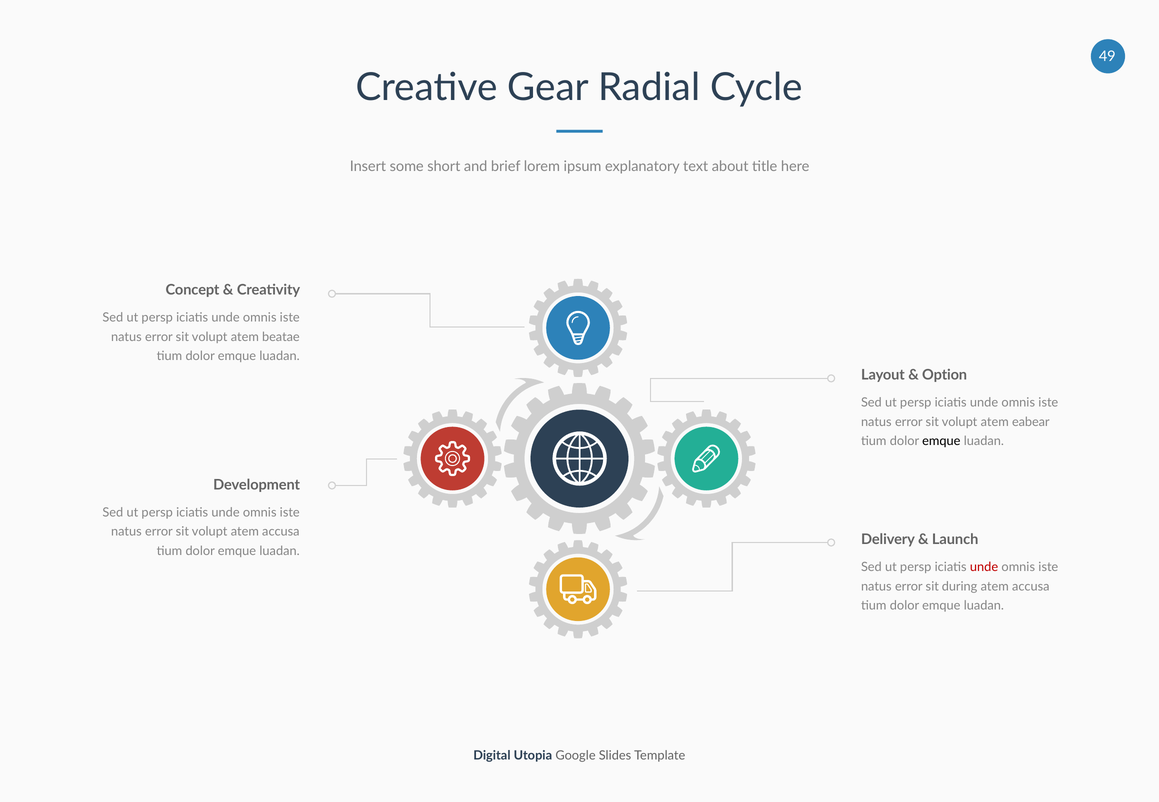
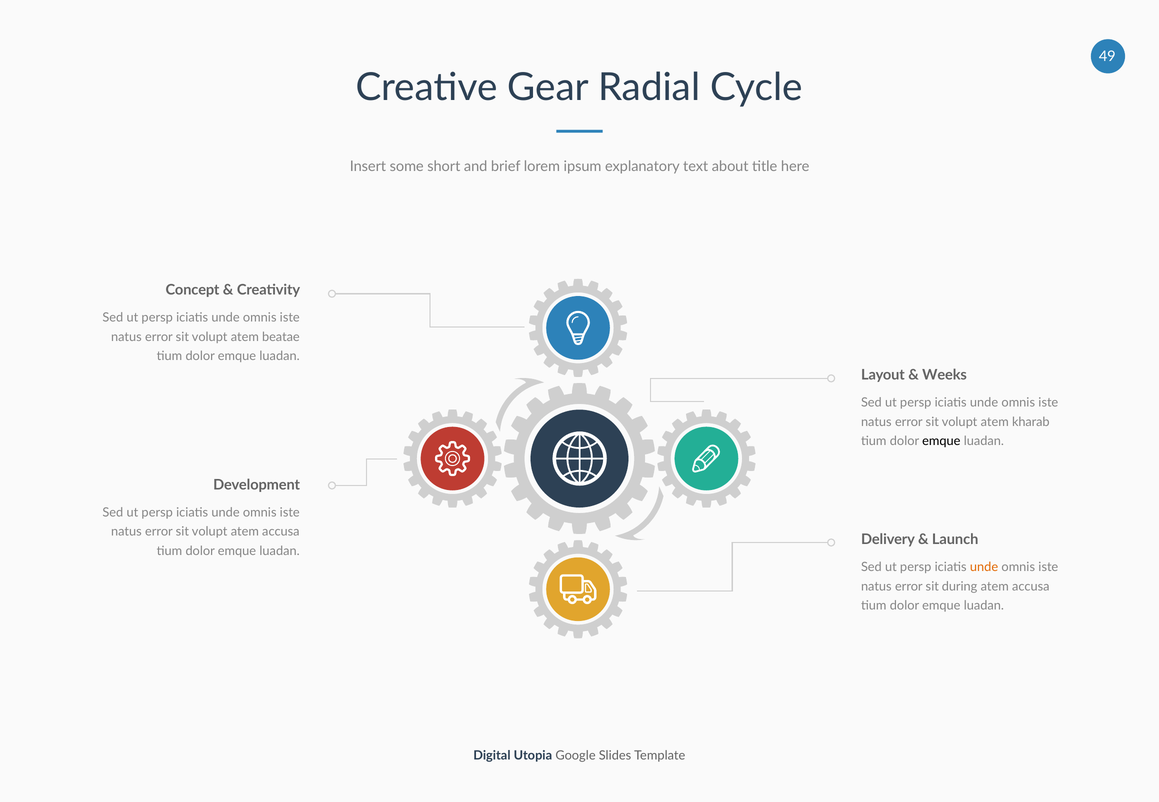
Option: Option -> Weeks
eabear: eabear -> kharab
unde at (984, 568) colour: red -> orange
